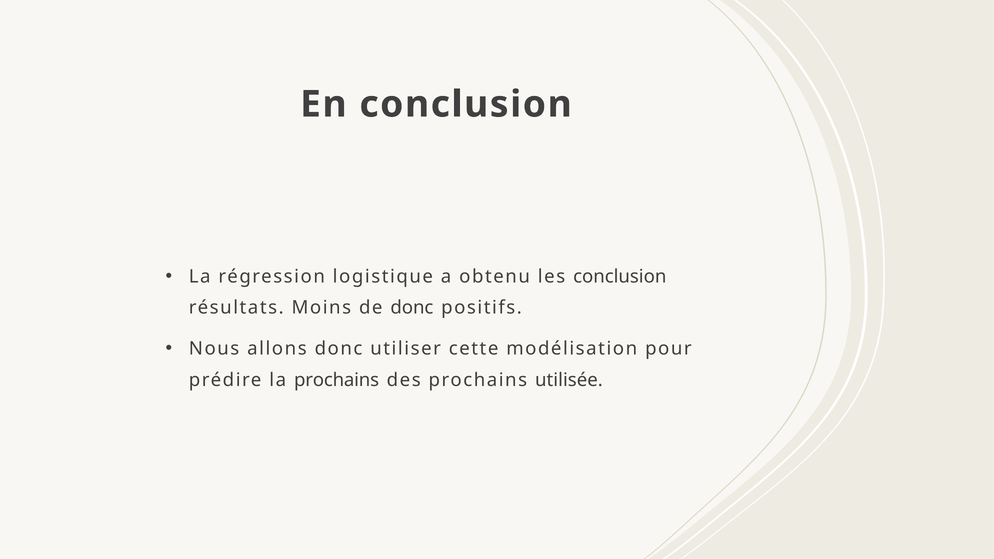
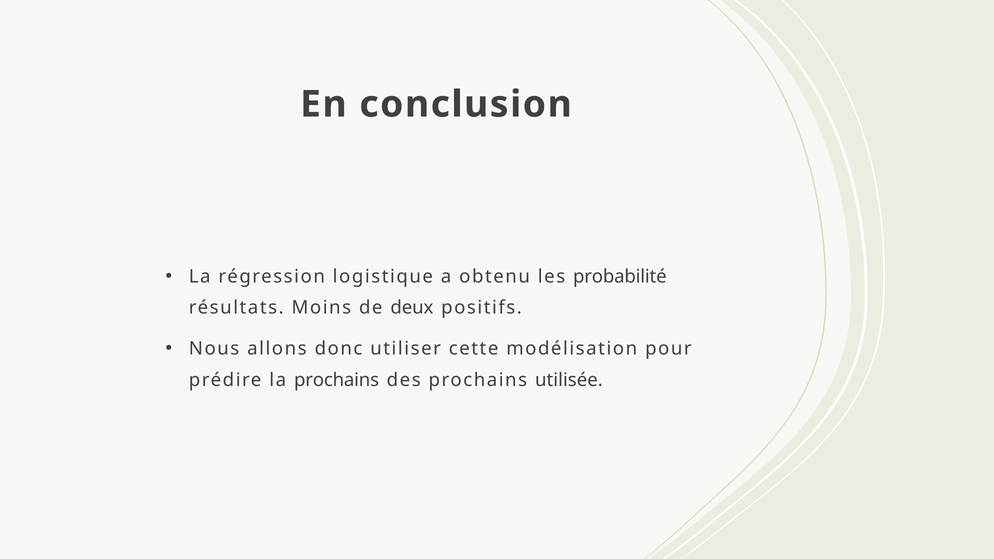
les conclusion: conclusion -> probabilité
de donc: donc -> deux
